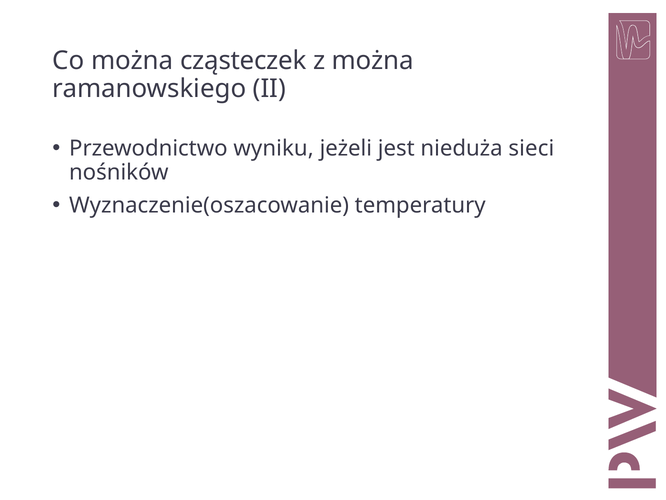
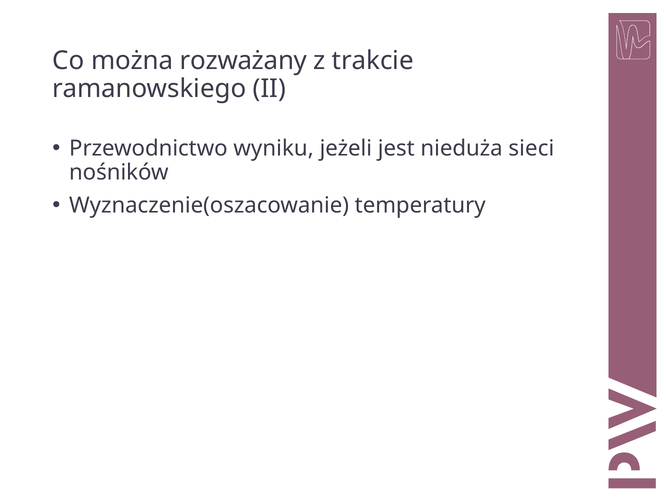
cząsteczek: cząsteczek -> rozważany
z można: można -> trakcie
